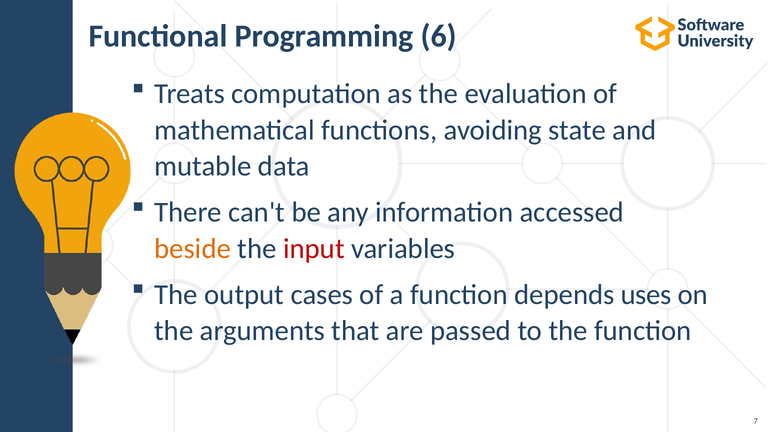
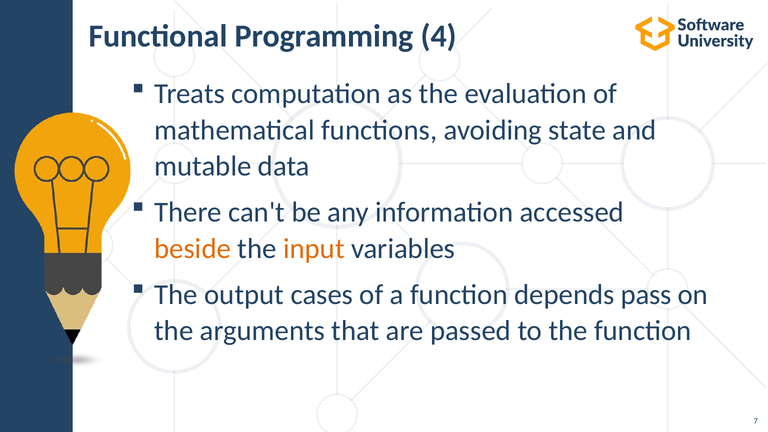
6: 6 -> 4
input colour: red -> orange
uses: uses -> pass
